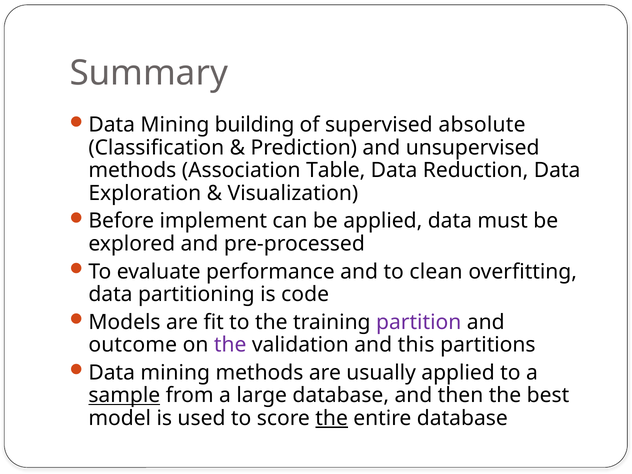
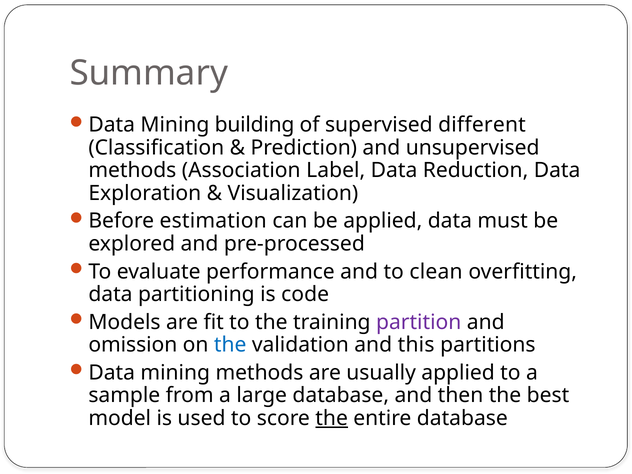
absolute: absolute -> different
Table: Table -> Label
implement: implement -> estimation
outcome: outcome -> omission
the at (230, 345) colour: purple -> blue
sample underline: present -> none
